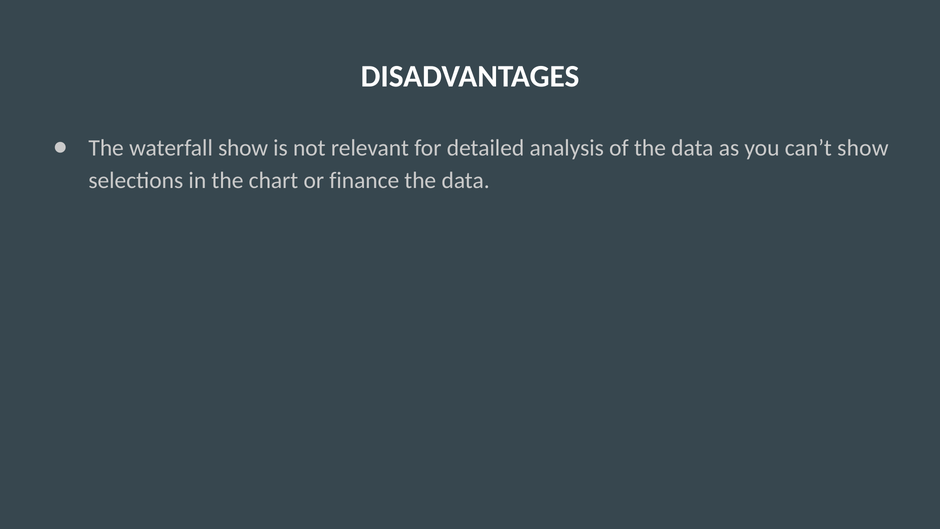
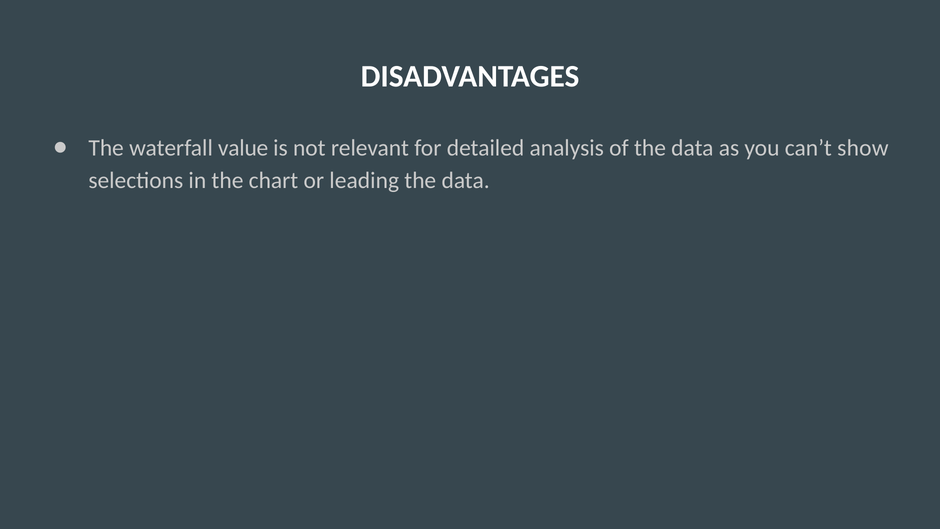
waterfall show: show -> value
finance: finance -> leading
